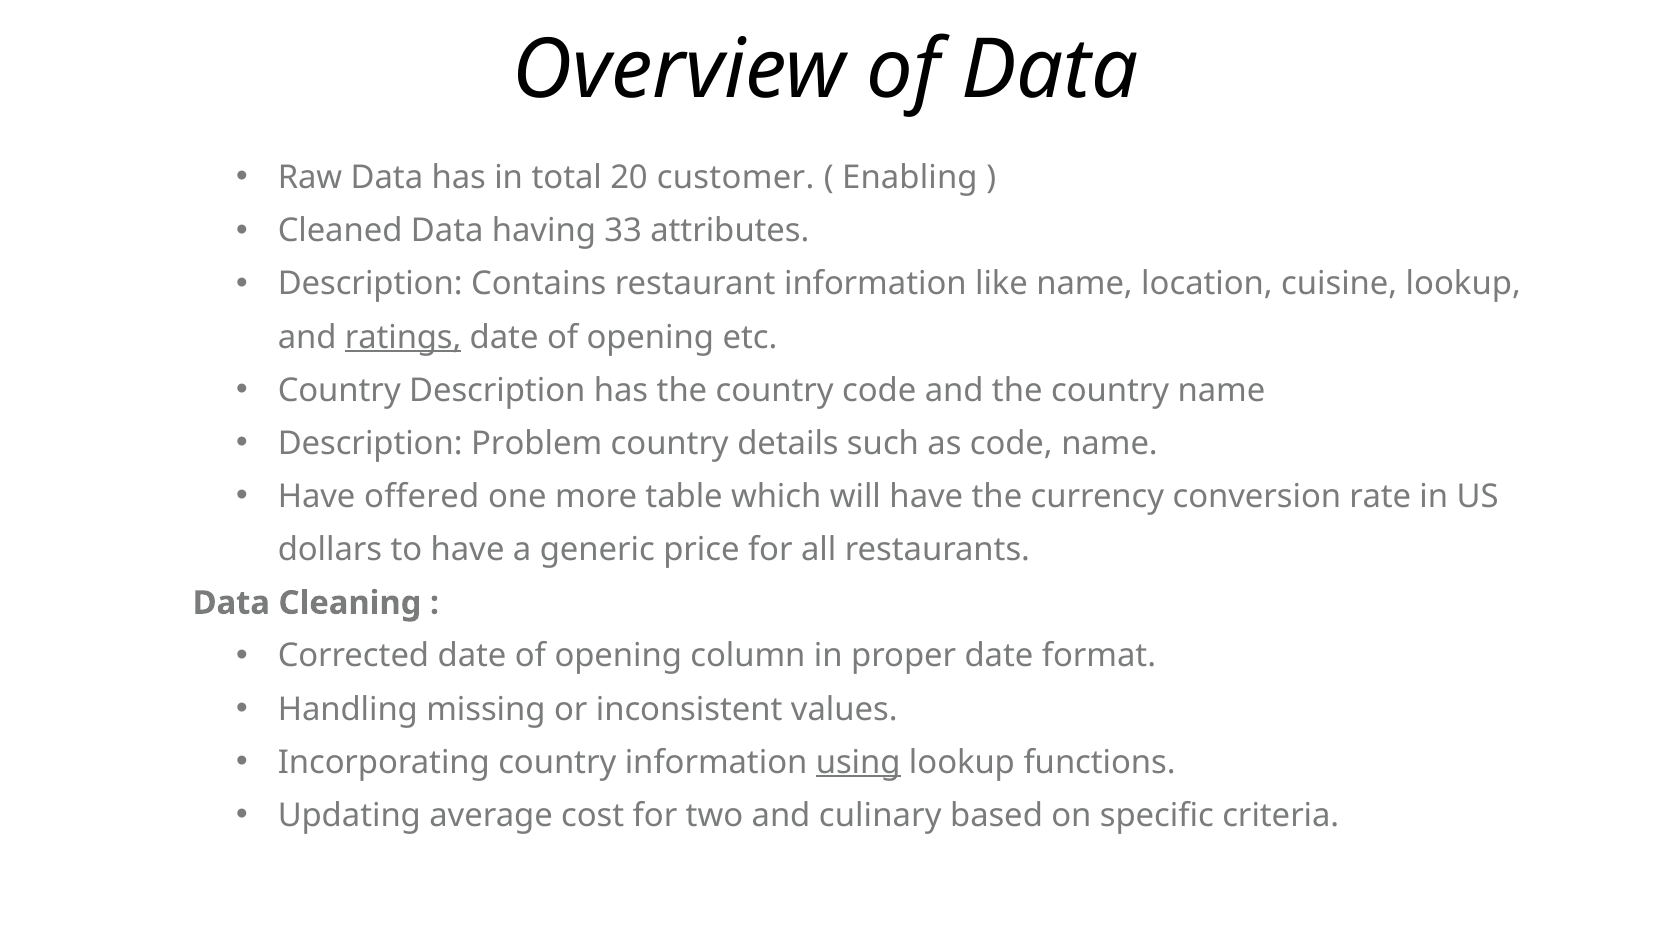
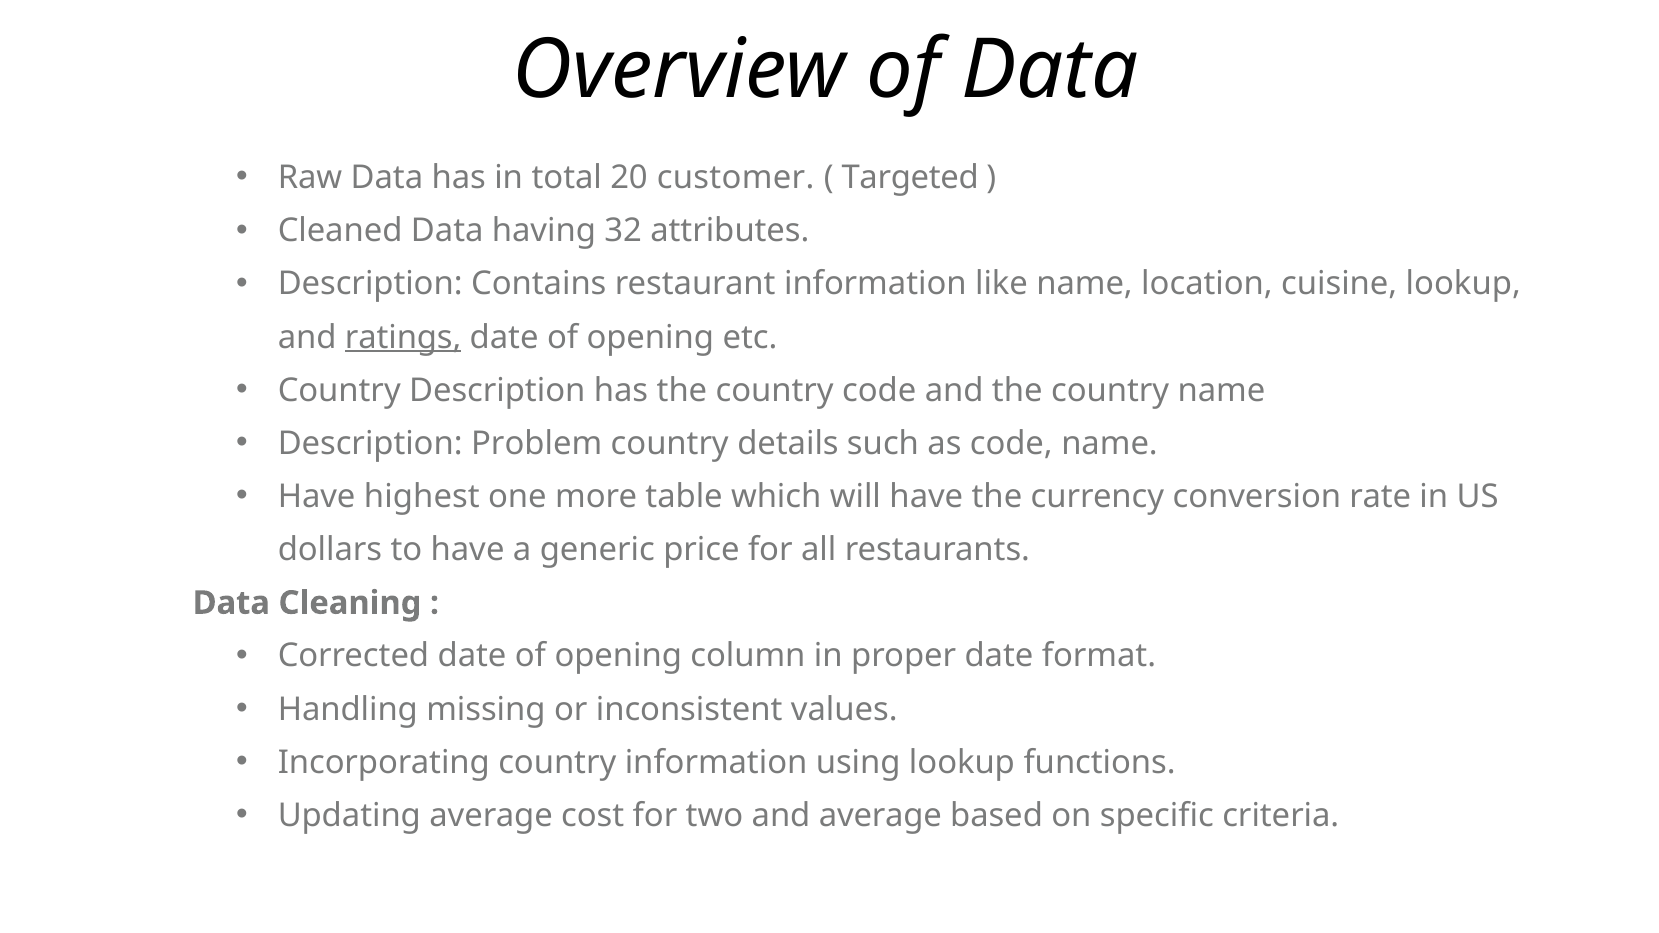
Enabling: Enabling -> Targeted
33: 33 -> 32
offered: offered -> highest
using underline: present -> none
and culinary: culinary -> average
